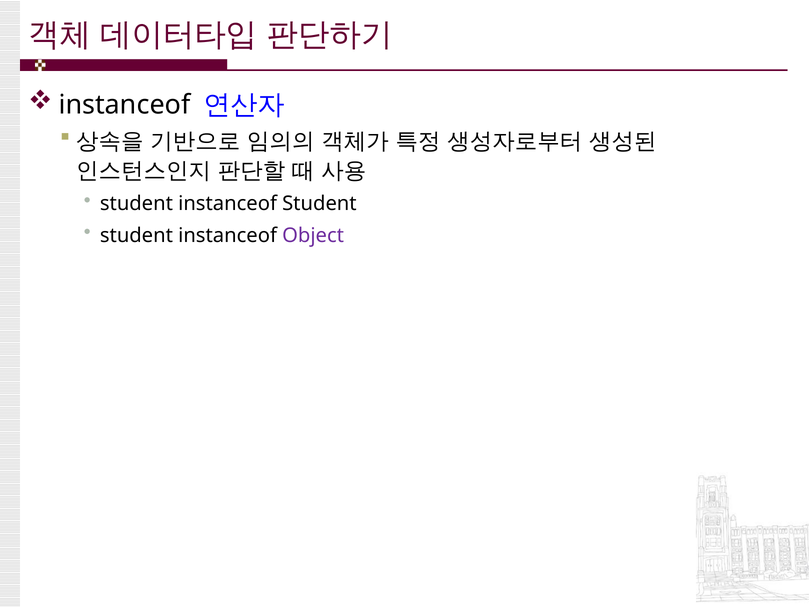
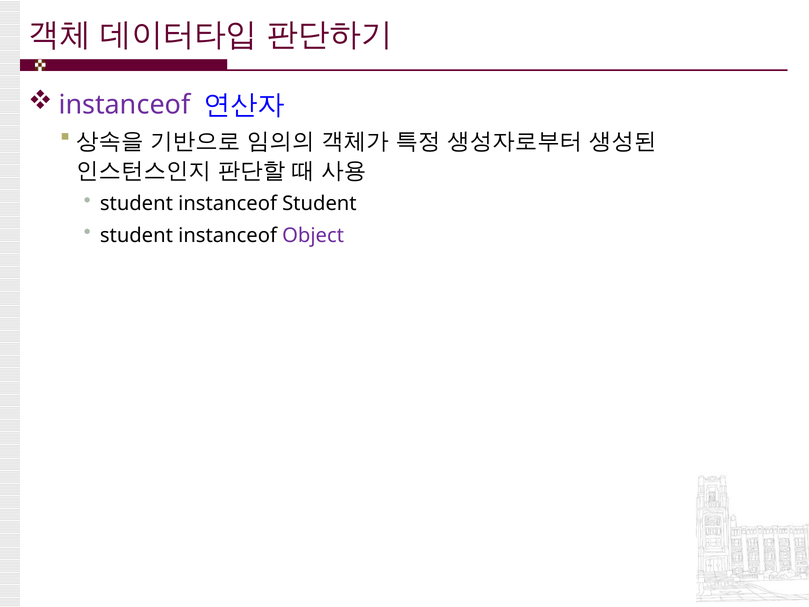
instanceof at (125, 105) colour: black -> purple
